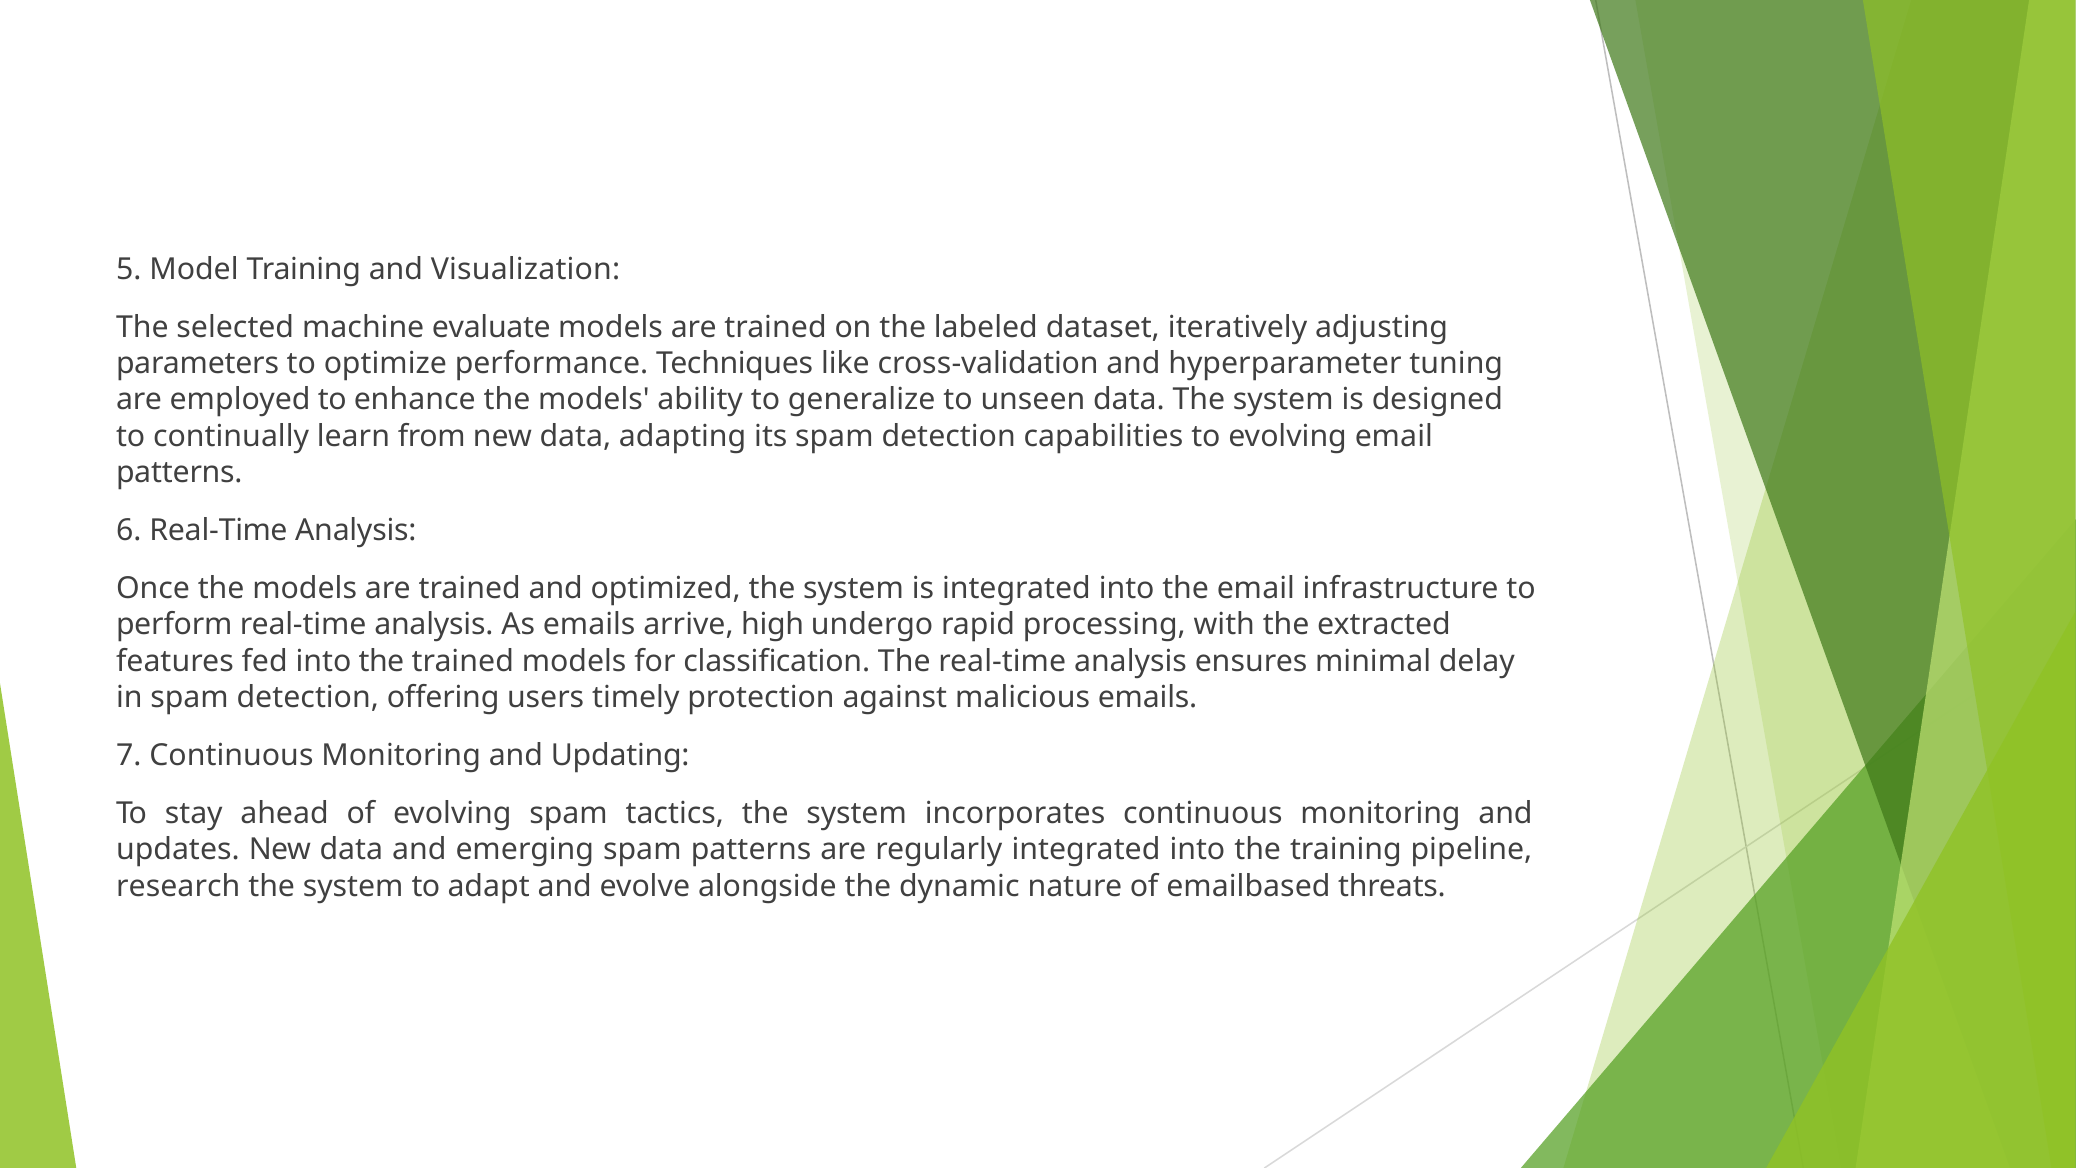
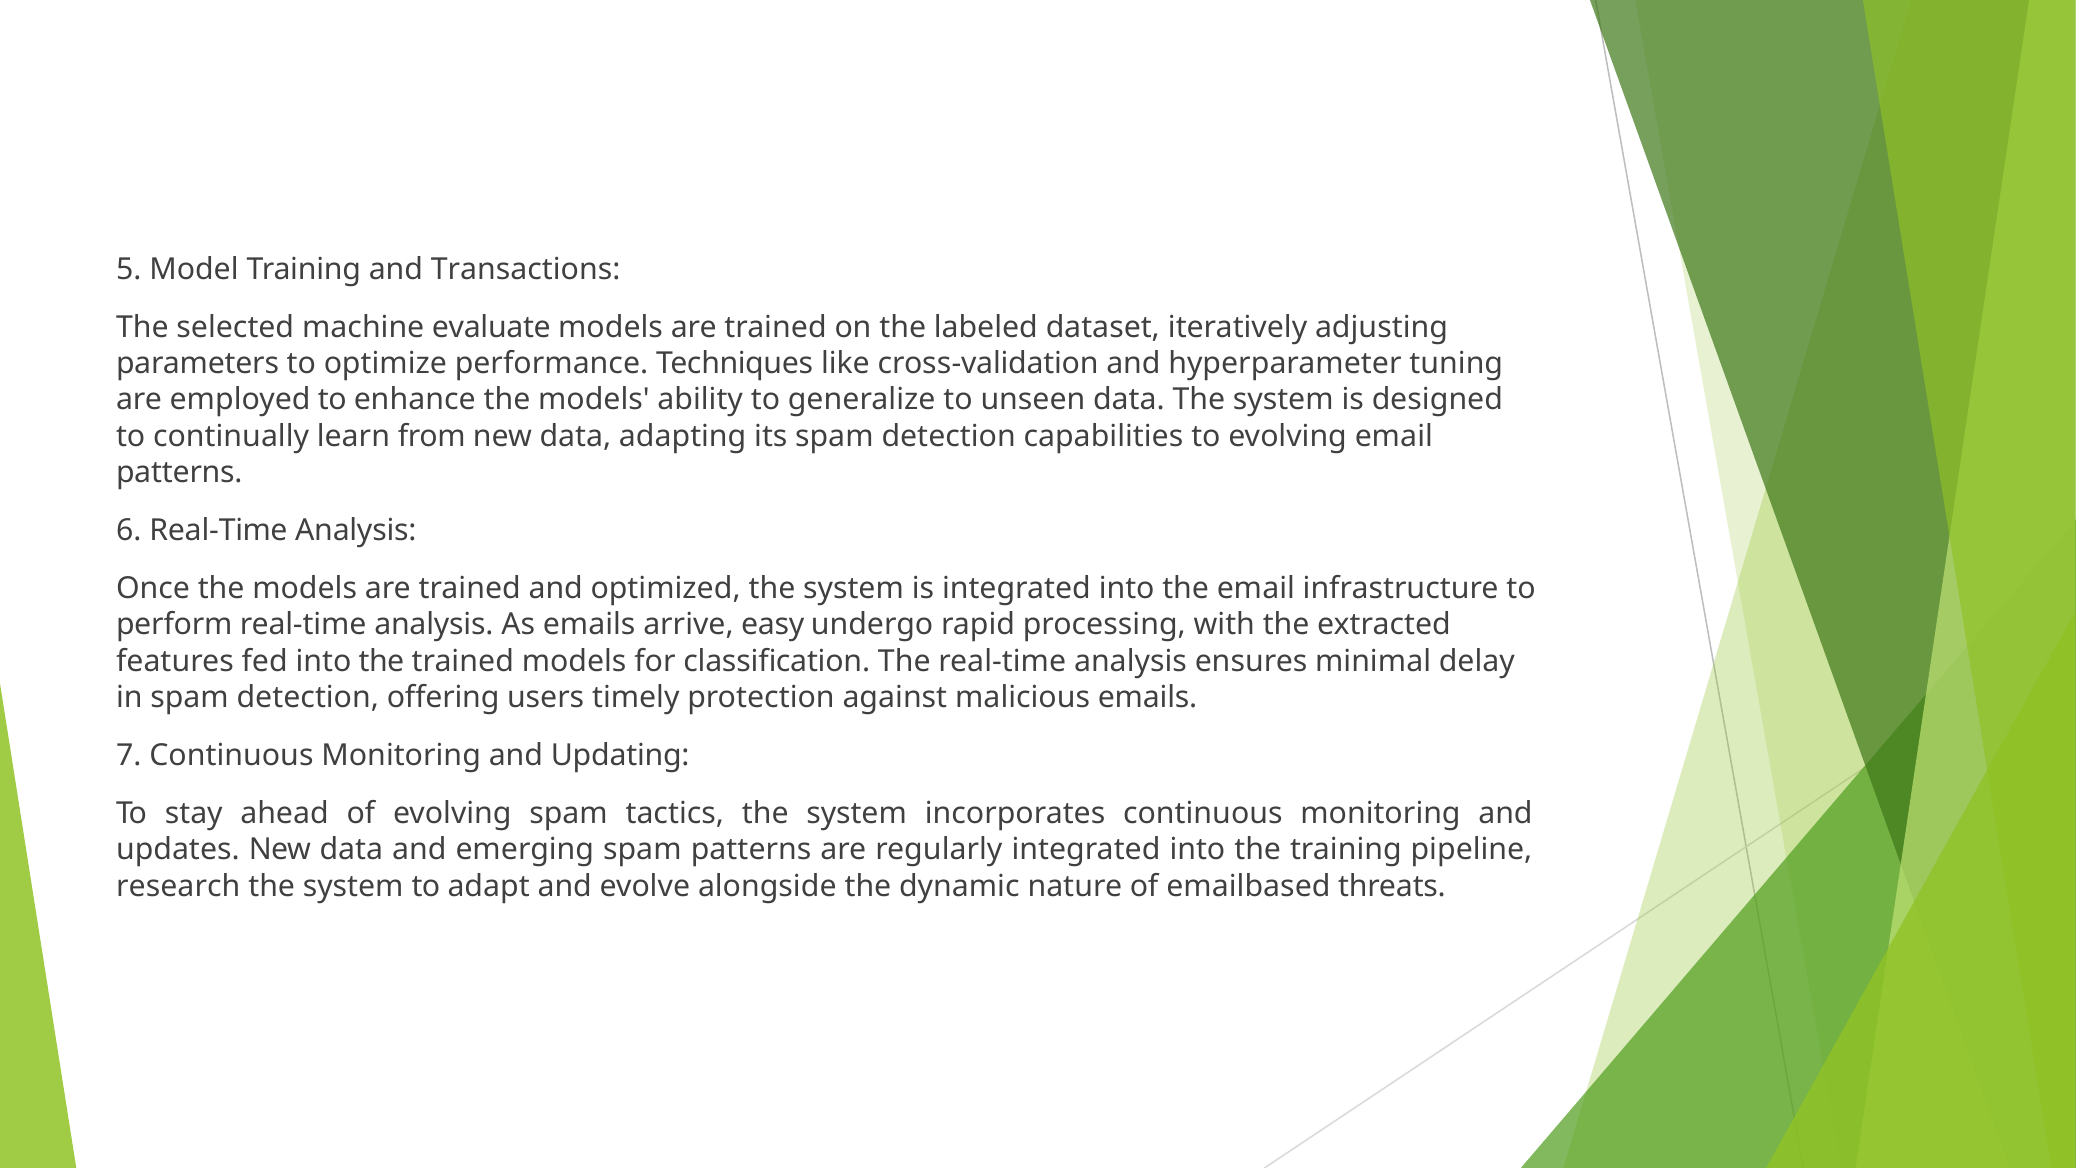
Visualization: Visualization -> Transactions
high: high -> easy
